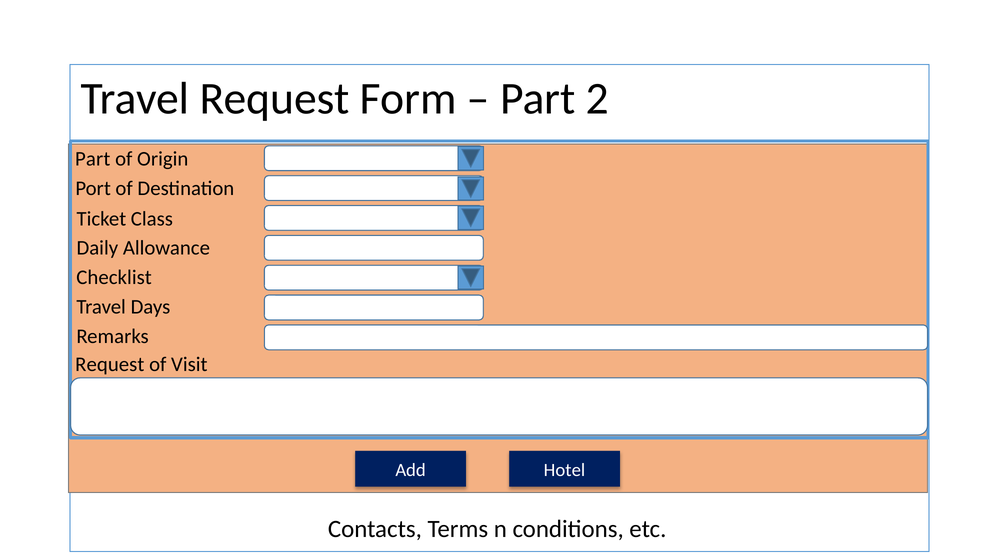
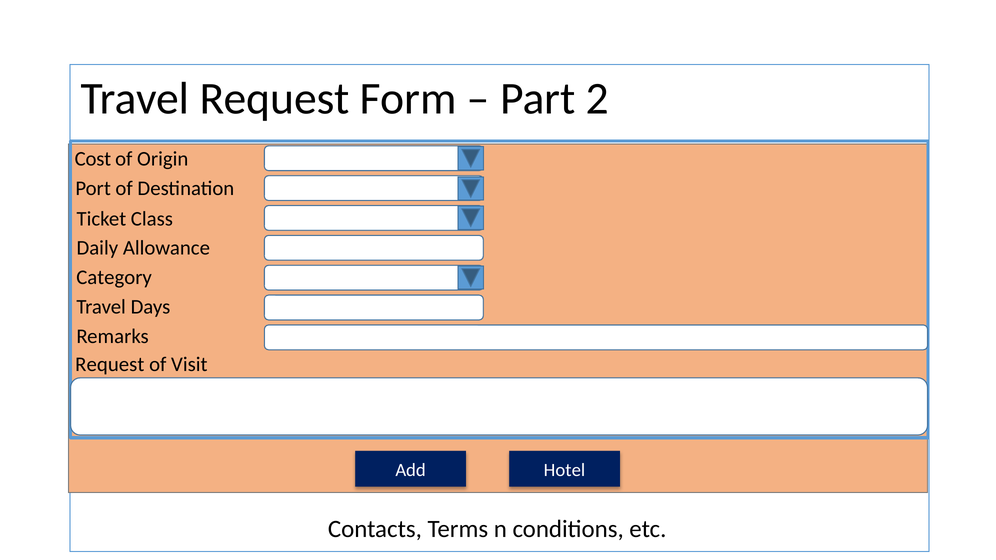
Part at (93, 159): Part -> Cost
Checklist: Checklist -> Category
